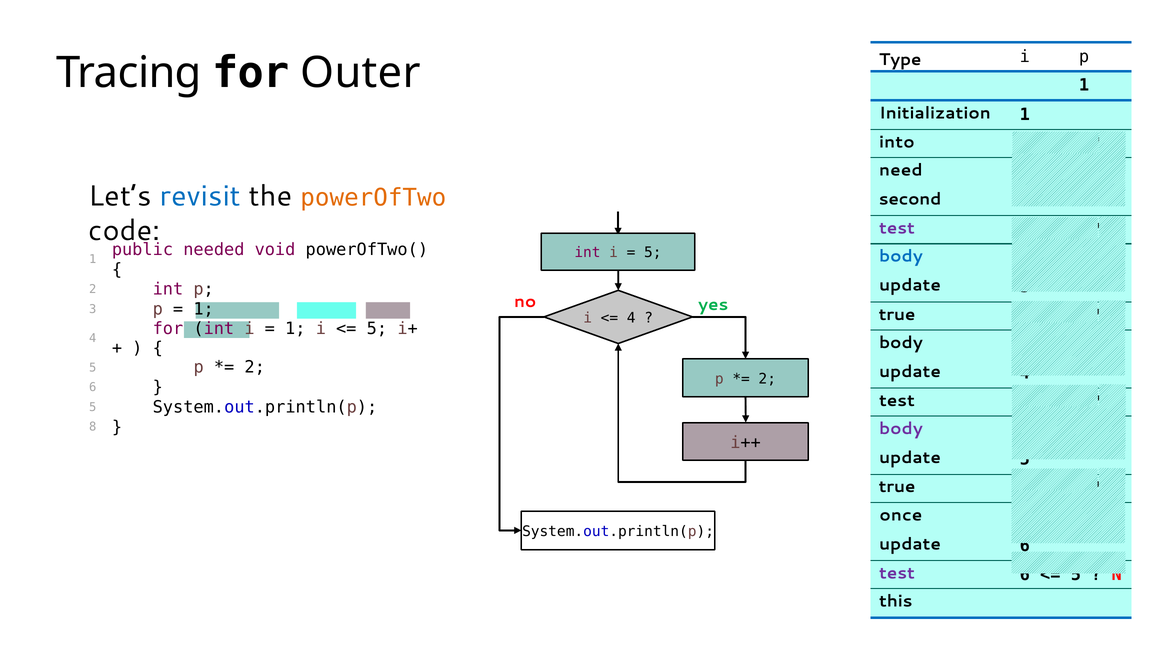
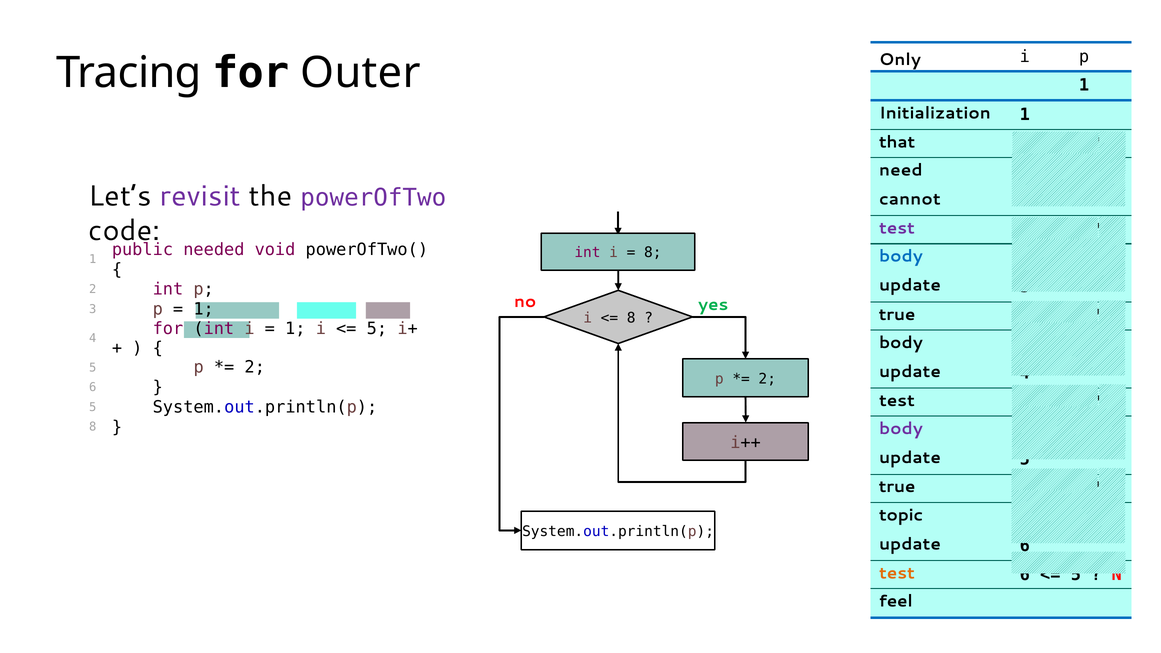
Type: Type -> Only
into: into -> that
revisit colour: blue -> purple
powerOfTwo colour: orange -> purple
second: second -> cannot
5 at (653, 253): 5 -> 8
4 at (631, 318): 4 -> 8
once: once -> topic
test at (897, 573) colour: purple -> orange
this: this -> feel
